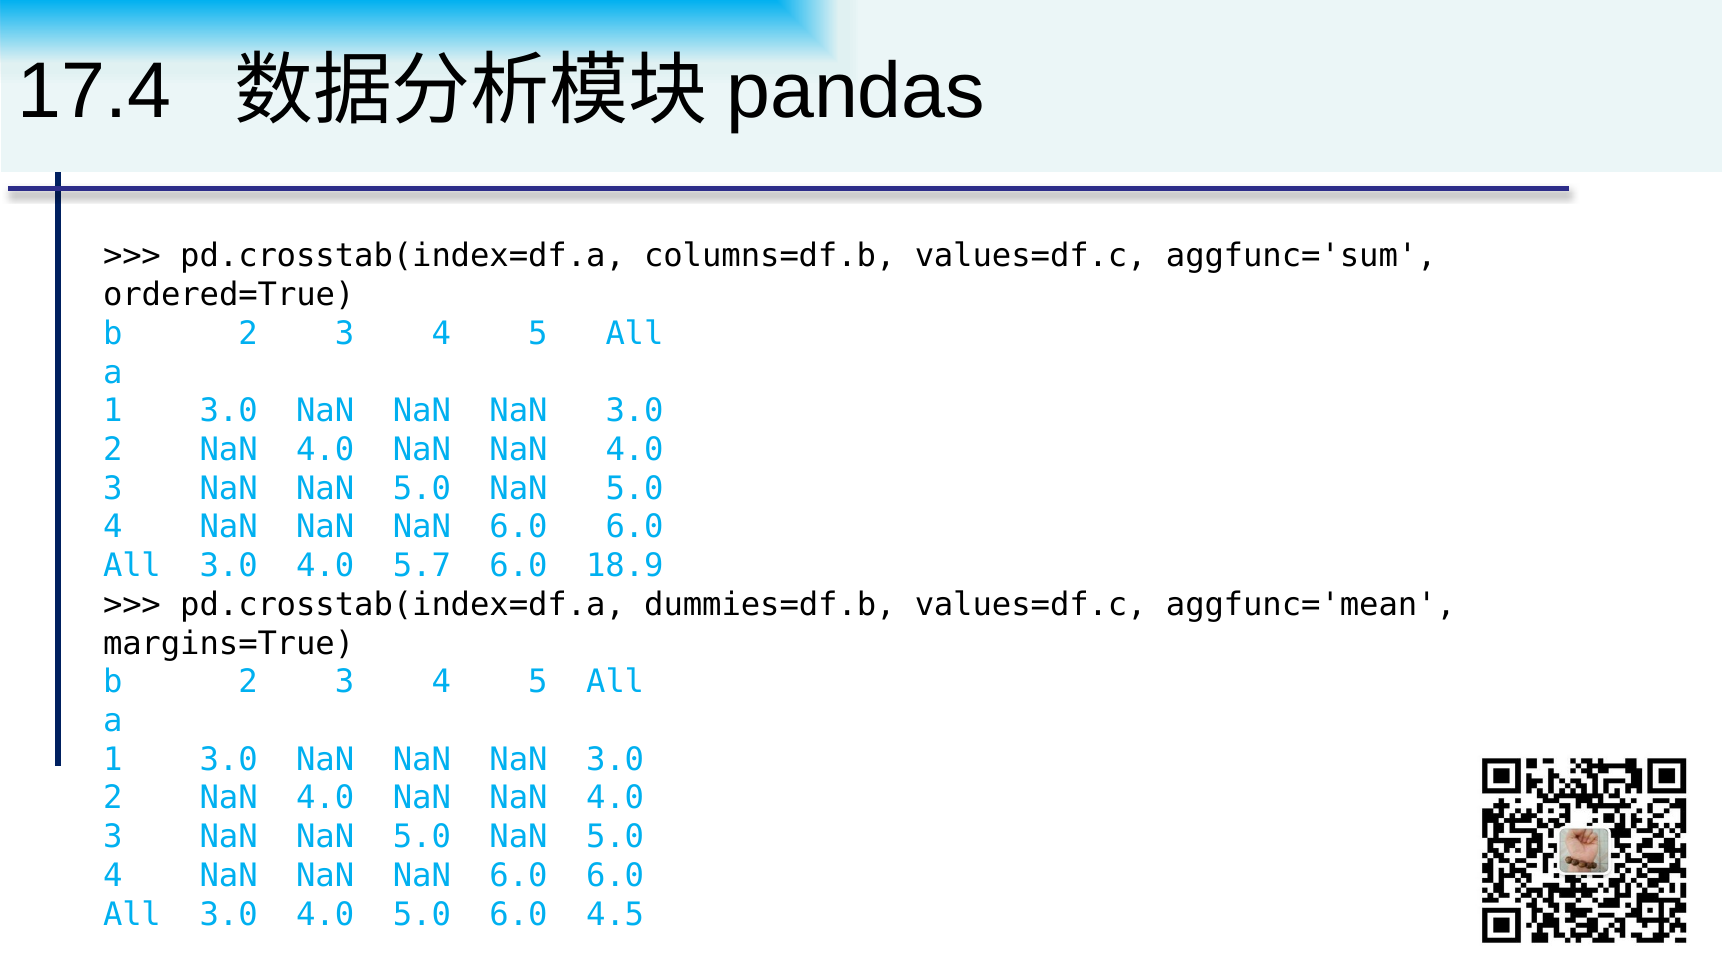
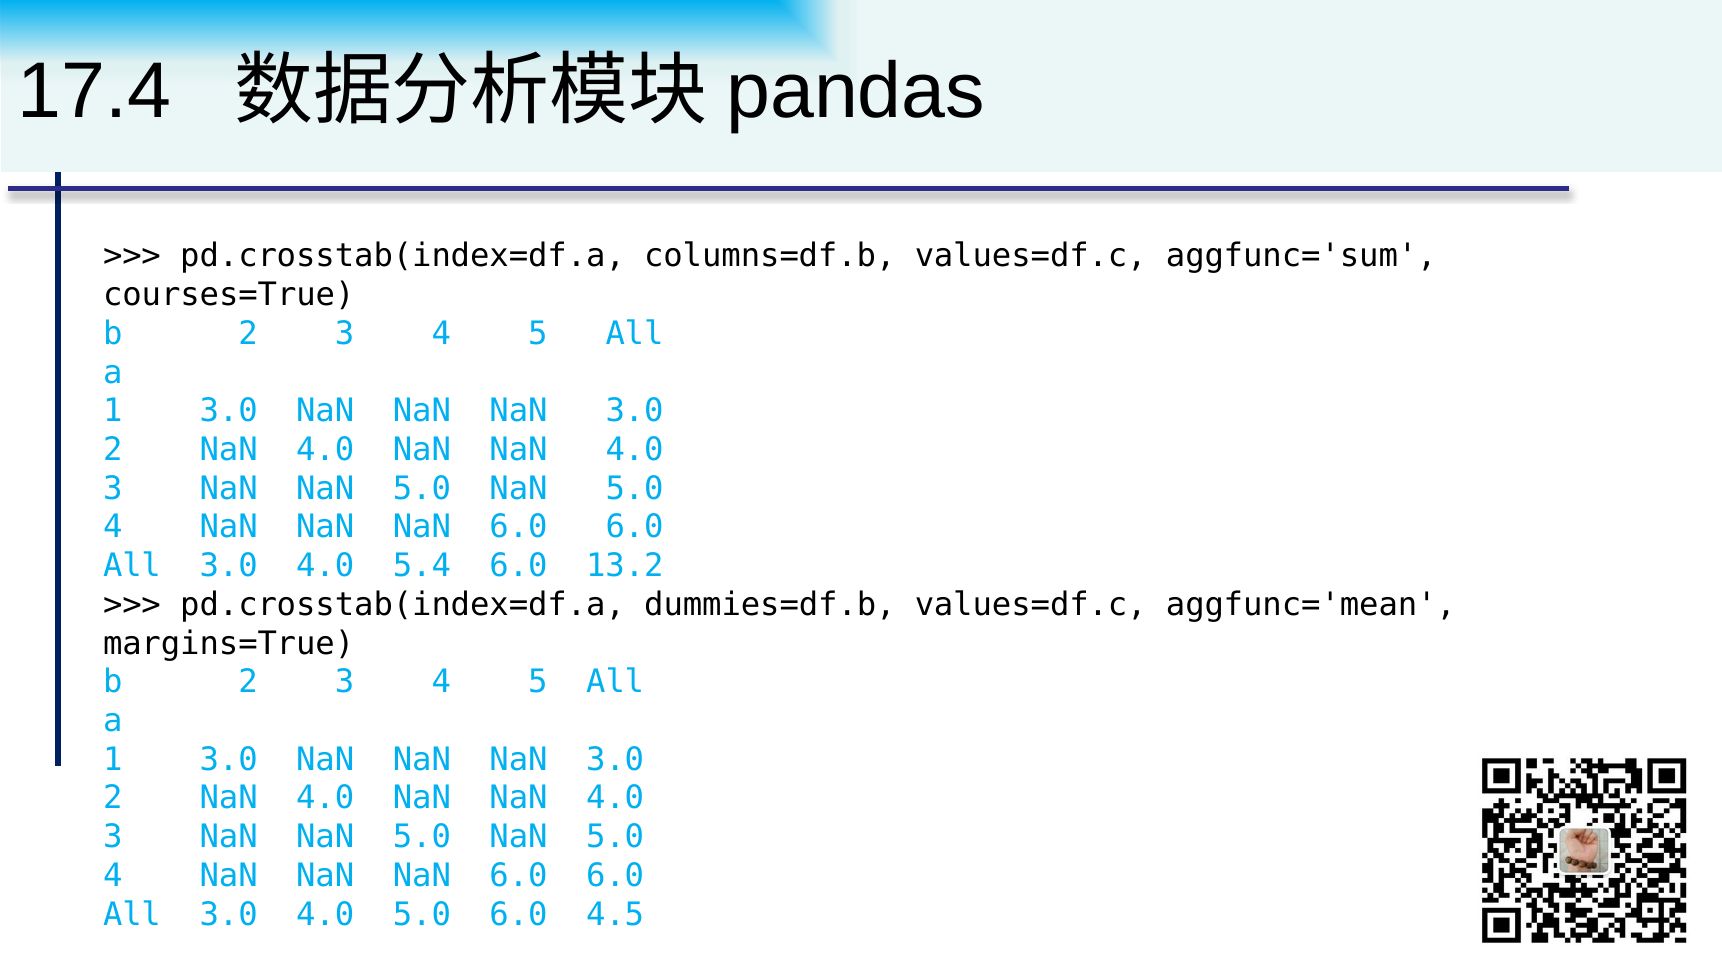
ordered=True: ordered=True -> courses=True
5.7: 5.7 -> 5.4
18.9: 18.9 -> 13.2
